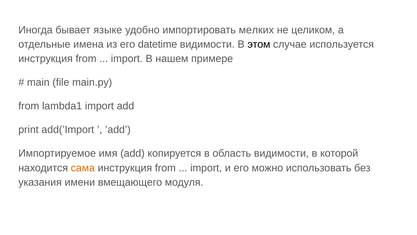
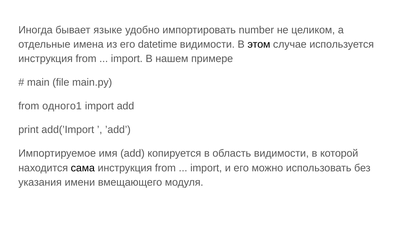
мелких: мелких -> number
lambda1: lambda1 -> одного1
сама colour: orange -> black
